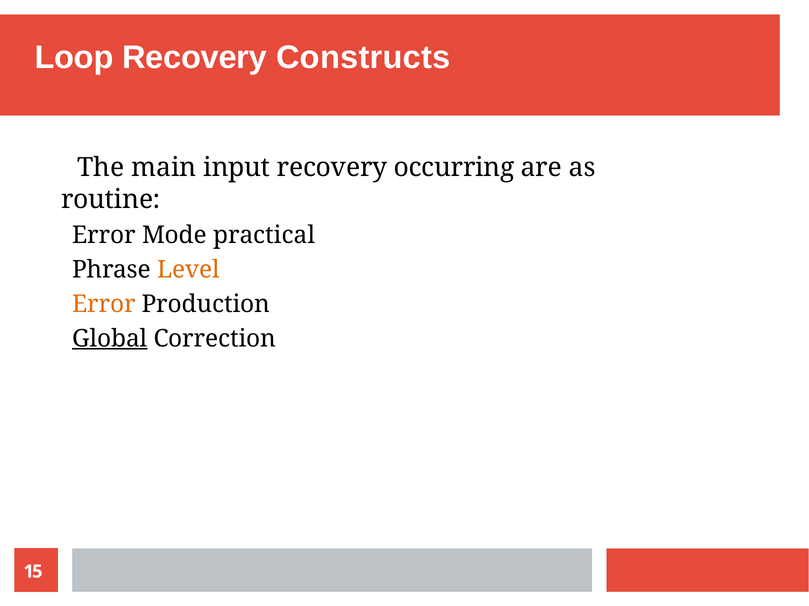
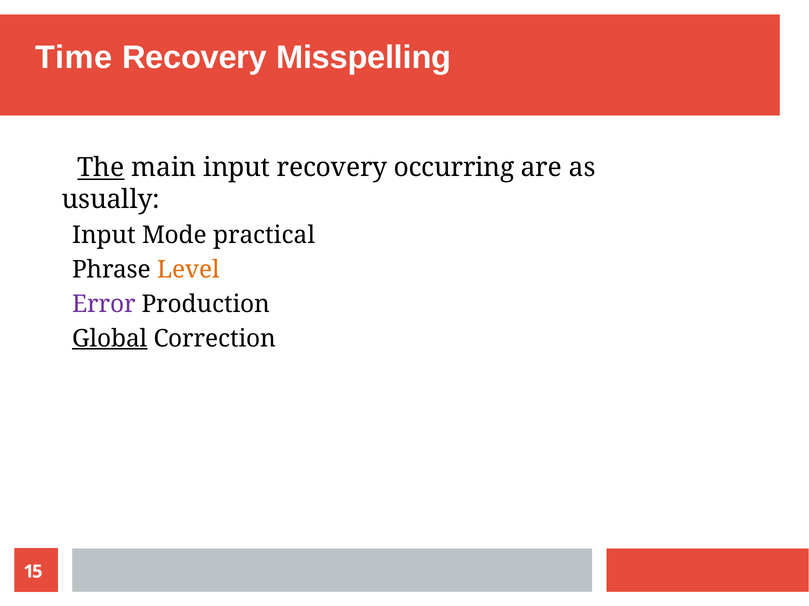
Loop: Loop -> Time
Constructs: Constructs -> Misspelling
The underline: none -> present
routine: routine -> usually
Error at (104, 235): Error -> Input
Error at (104, 304) colour: orange -> purple
